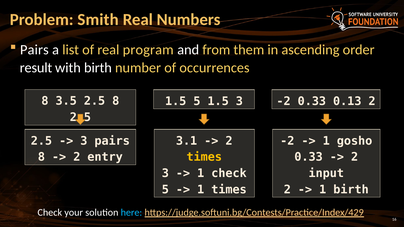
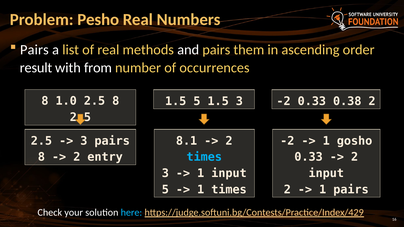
Smith: Smith -> Pesho
program: program -> methods
and from: from -> pairs
with birth: birth -> from
3.5: 3.5 -> 1.0
0.13: 0.13 -> 0.38
3.1: 3.1 -> 8.1
times at (204, 157) colour: yellow -> light blue
1 check: check -> input
1 birth: birth -> pairs
